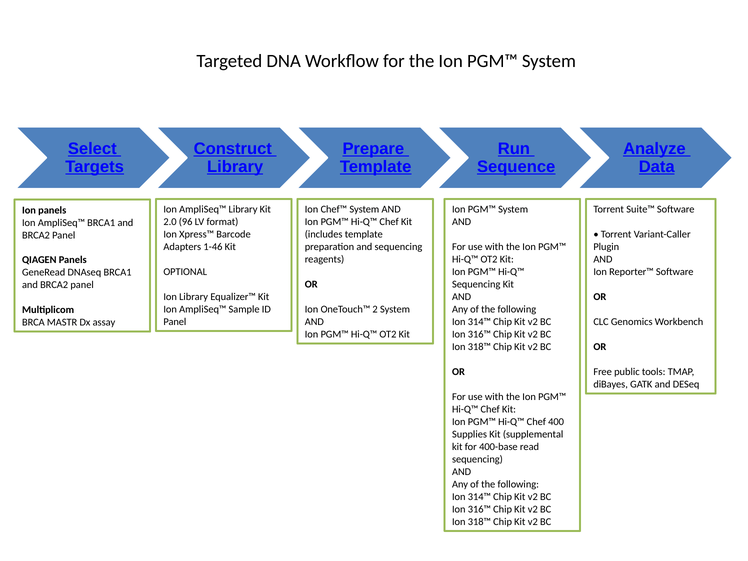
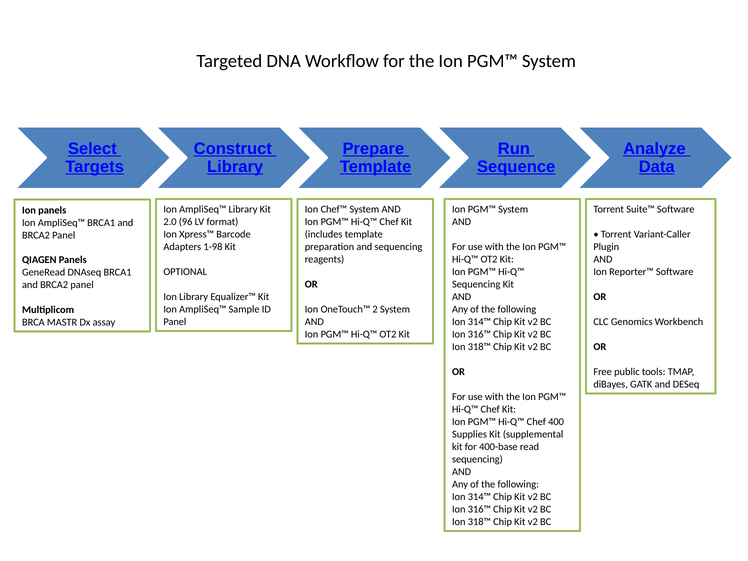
1-46: 1-46 -> 1-98
